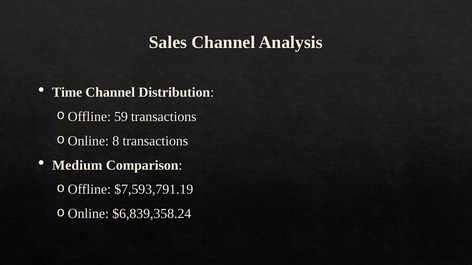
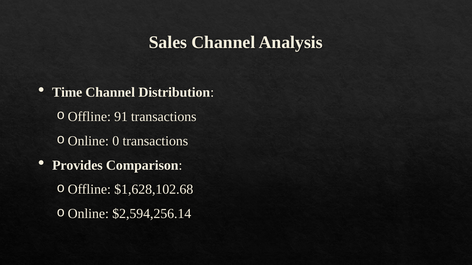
59: 59 -> 91
8: 8 -> 0
Medium: Medium -> Provides
$7,593,791.19: $7,593,791.19 -> $1,628,102.68
$6,839,358.24: $6,839,358.24 -> $2,594,256.14
